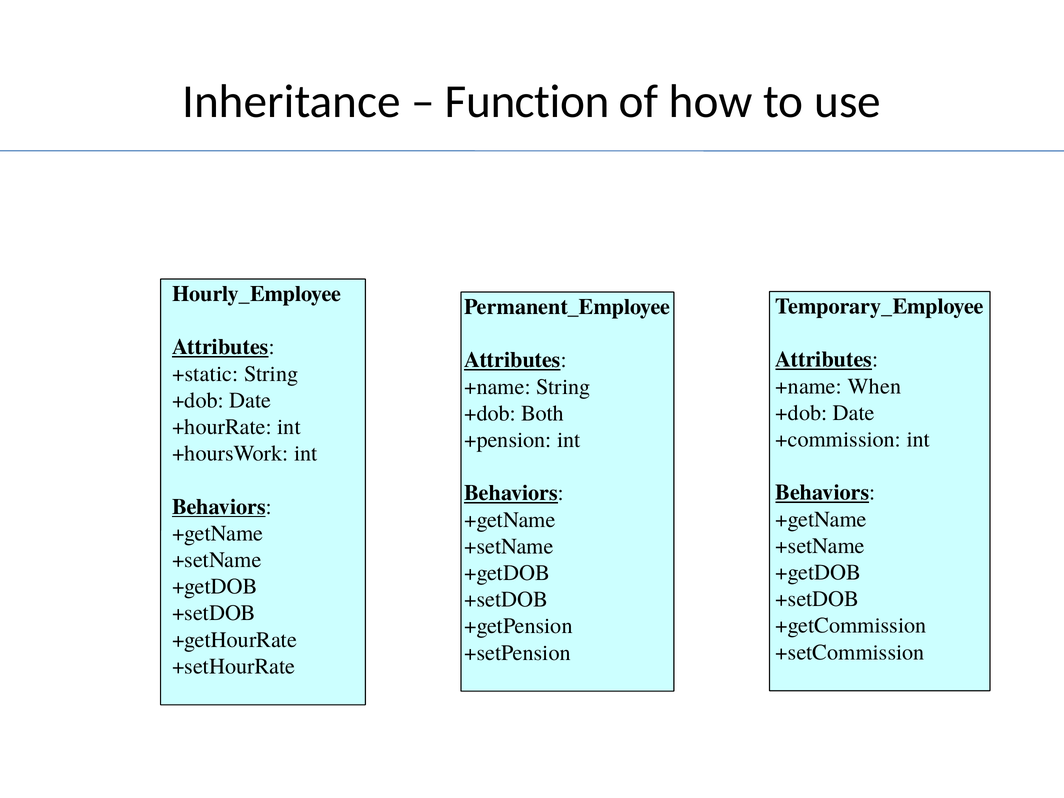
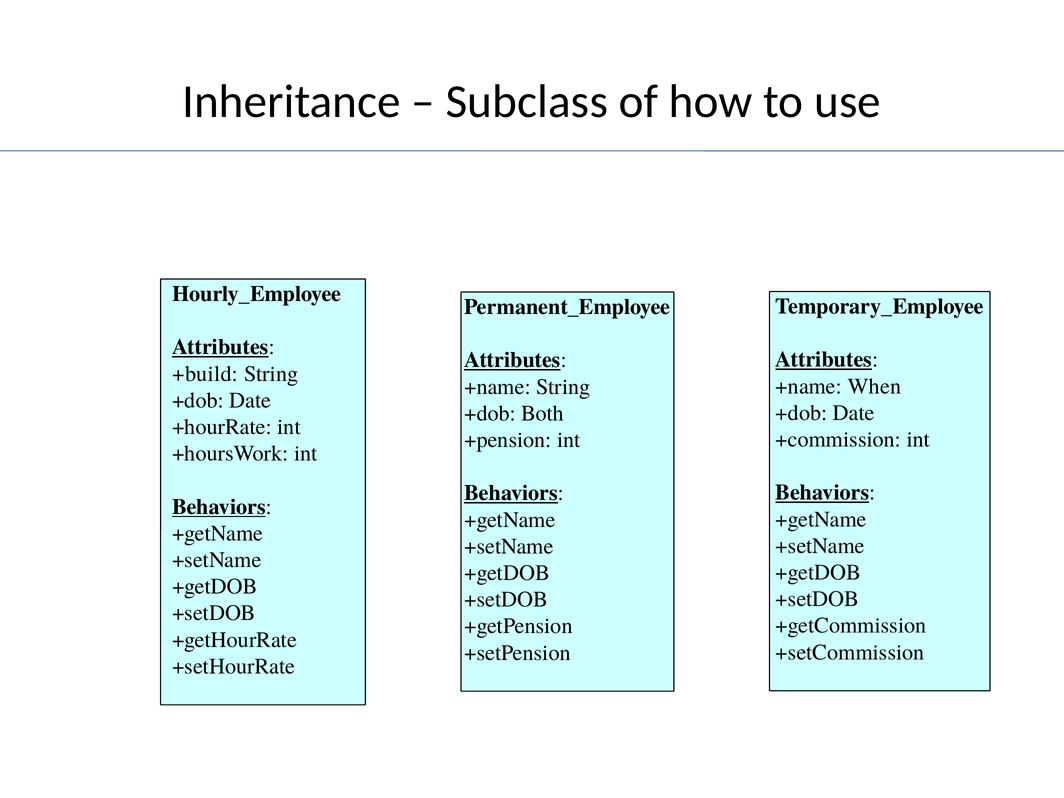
Function: Function -> Subclass
+static: +static -> +build
